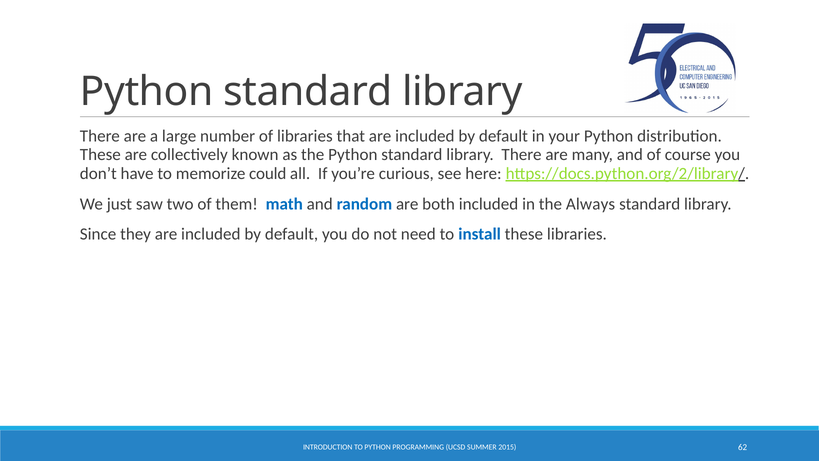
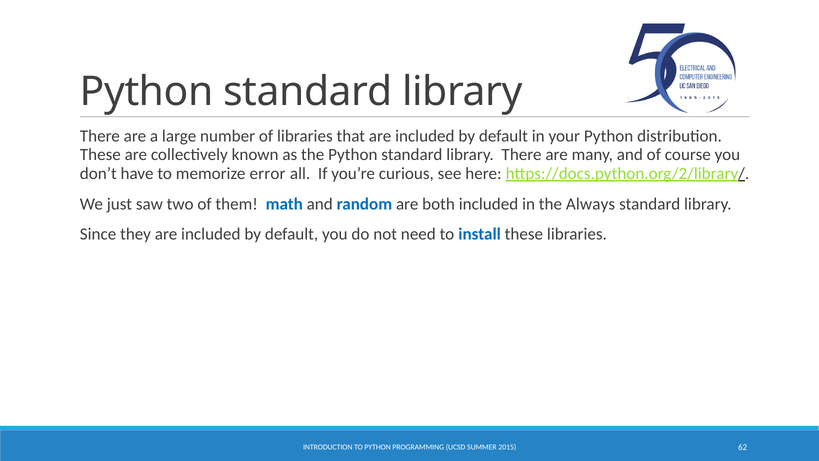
could: could -> error
